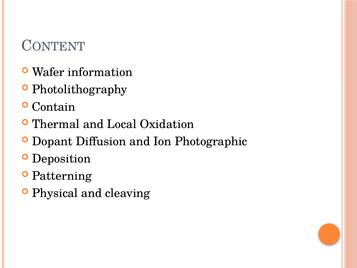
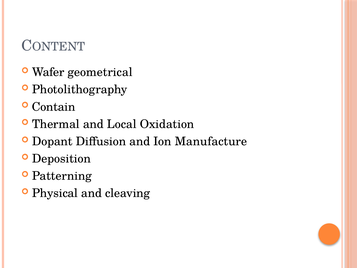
information: information -> geometrical
Photographic: Photographic -> Manufacture
